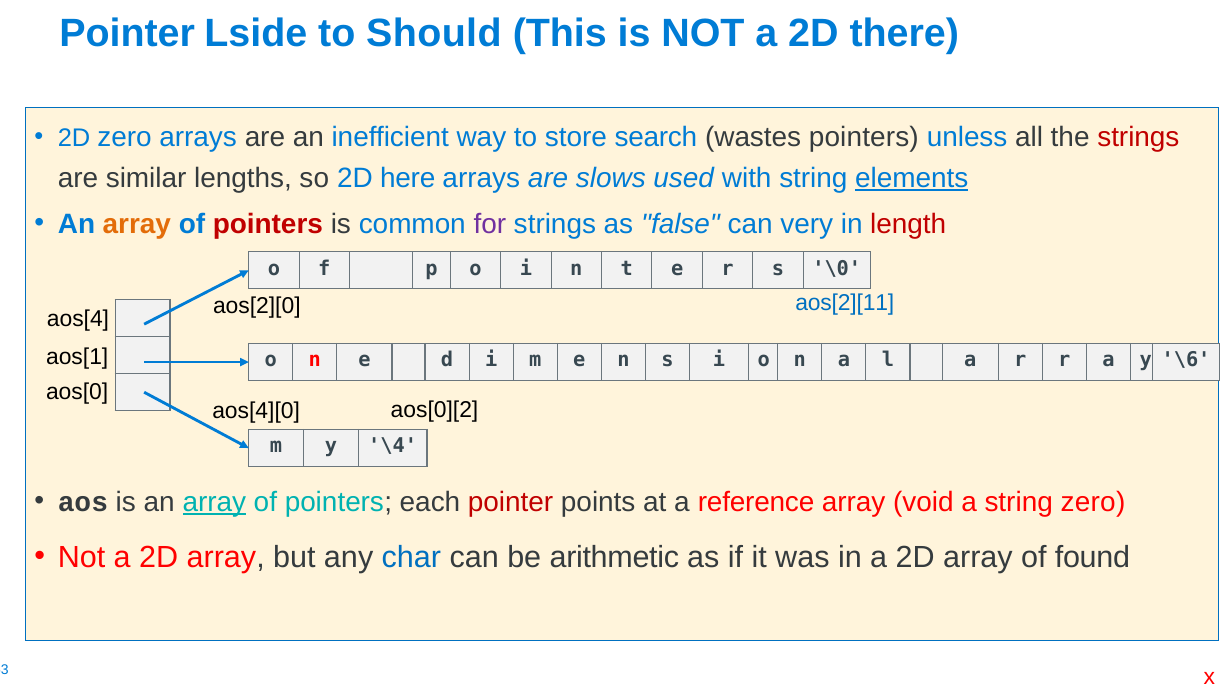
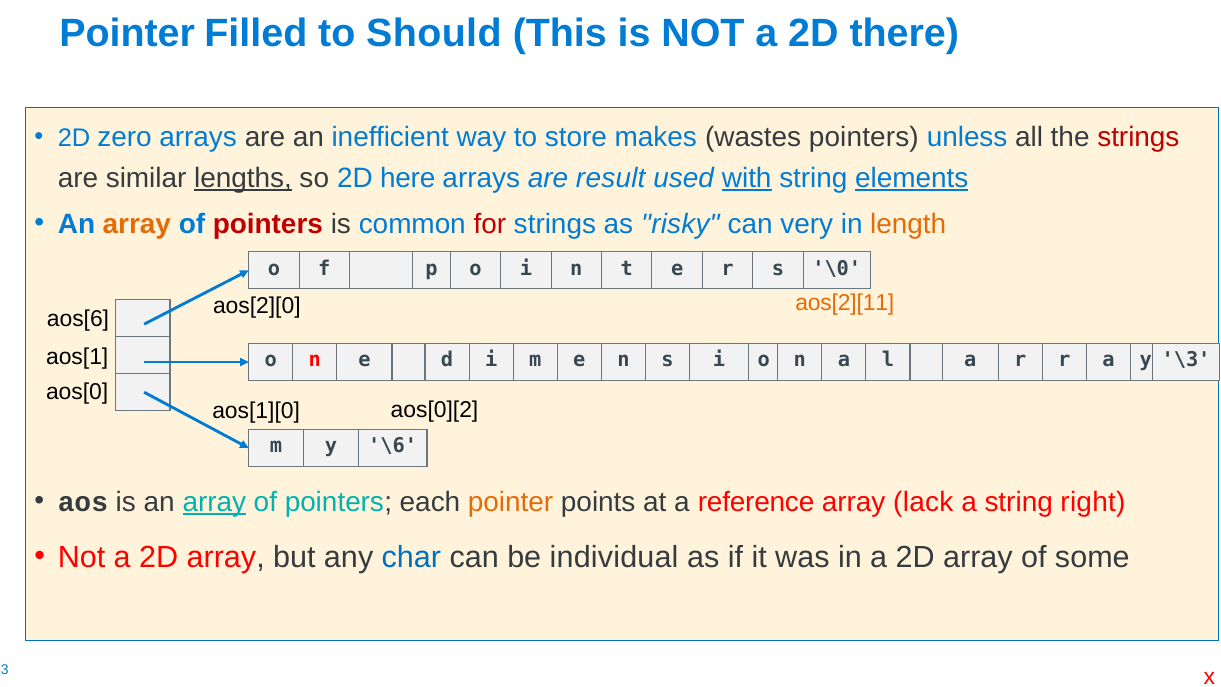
Lside: Lside -> Filled
search: search -> makes
lengths underline: none -> present
slows: slows -> result
with underline: none -> present
for colour: purple -> red
false: false -> risky
length colour: red -> orange
aos[2][11 colour: blue -> orange
aos[4: aos[4 -> aos[6
\6: \6 -> \3
aos[4][0: aos[4][0 -> aos[1][0
\4: \4 -> \6
pointer at (511, 502) colour: red -> orange
void: void -> lack
string zero: zero -> right
arithmetic: arithmetic -> individual
found: found -> some
